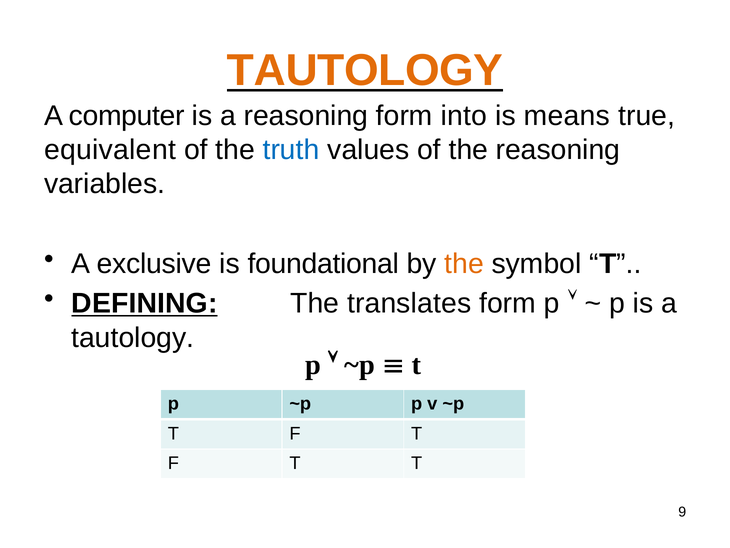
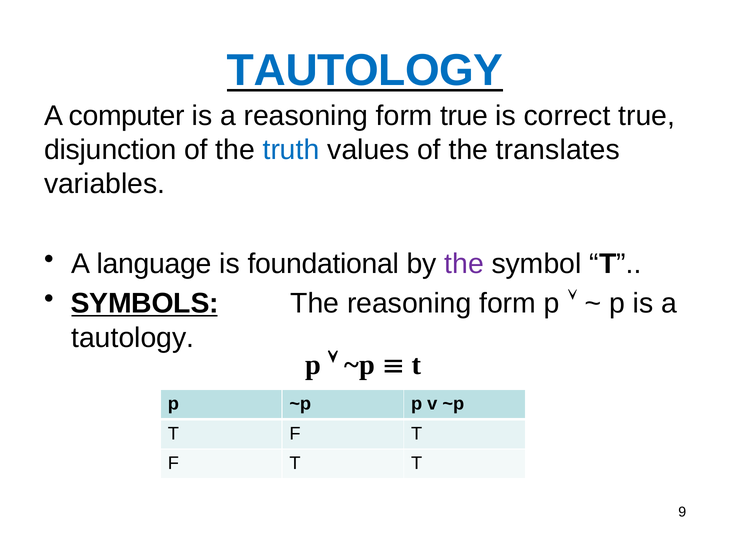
TAUTOLOGY at (365, 71) colour: orange -> blue
form into: into -> true
means: means -> correct
equivalent: equivalent -> disjunction
the reasoning: reasoning -> translates
exclusive: exclusive -> language
the at (464, 263) colour: orange -> purple
DEFINING: DEFINING -> SYMBOLS
The translates: translates -> reasoning
